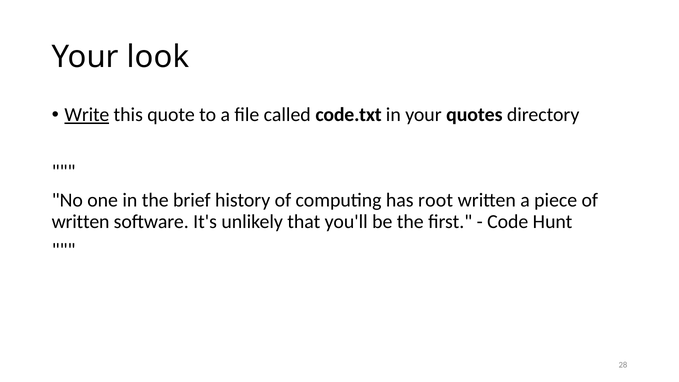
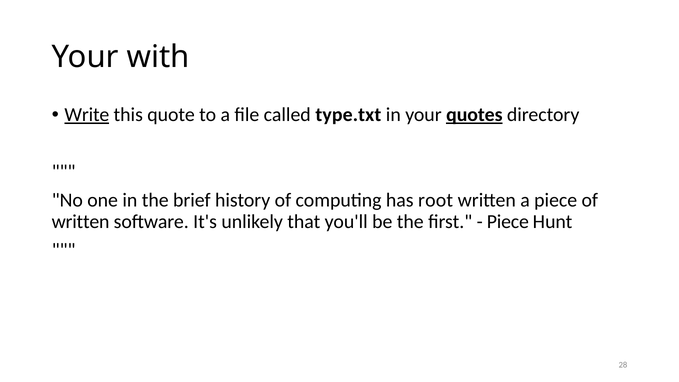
look: look -> with
code.txt: code.txt -> type.txt
quotes underline: none -> present
Code at (508, 222): Code -> Piece
